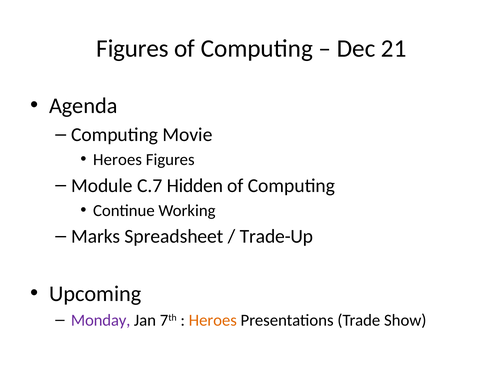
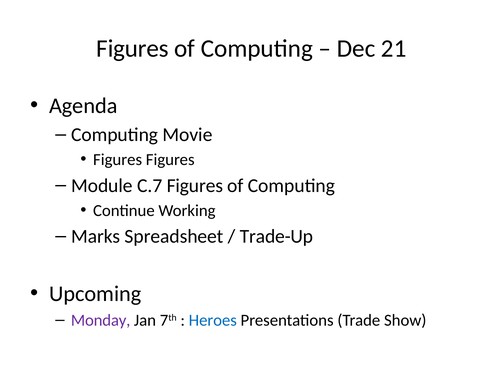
Heroes at (118, 159): Heroes -> Figures
C.7 Hidden: Hidden -> Figures
Heroes at (213, 320) colour: orange -> blue
